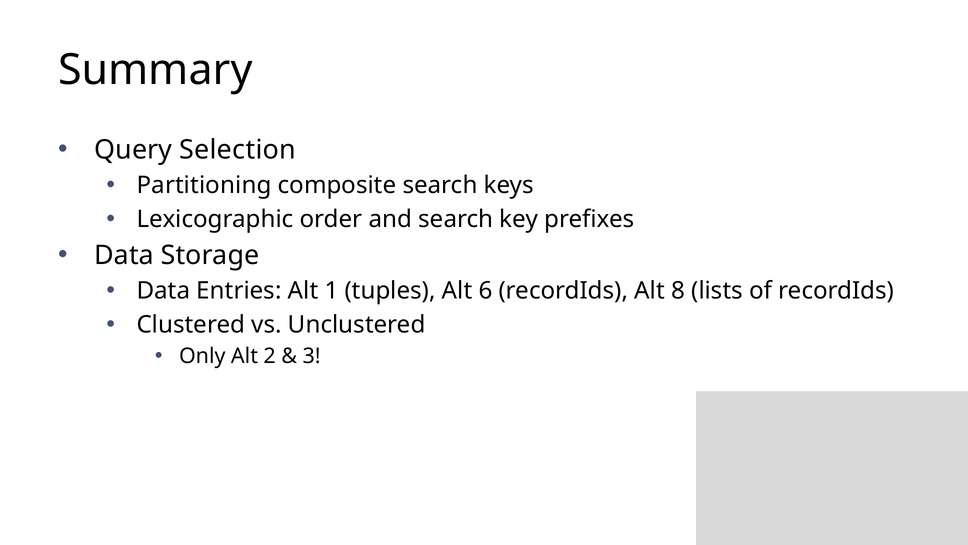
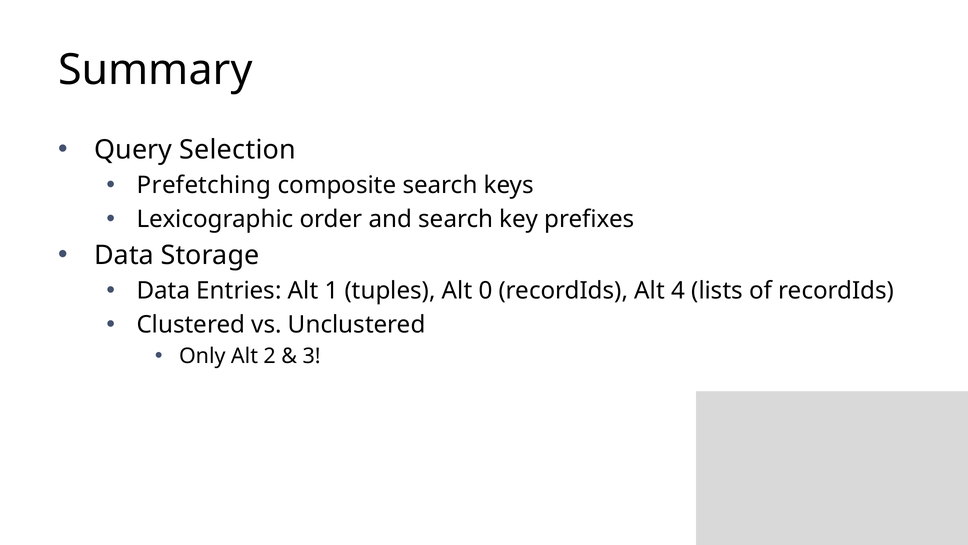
Partitioning: Partitioning -> Prefetching
6: 6 -> 0
8: 8 -> 4
